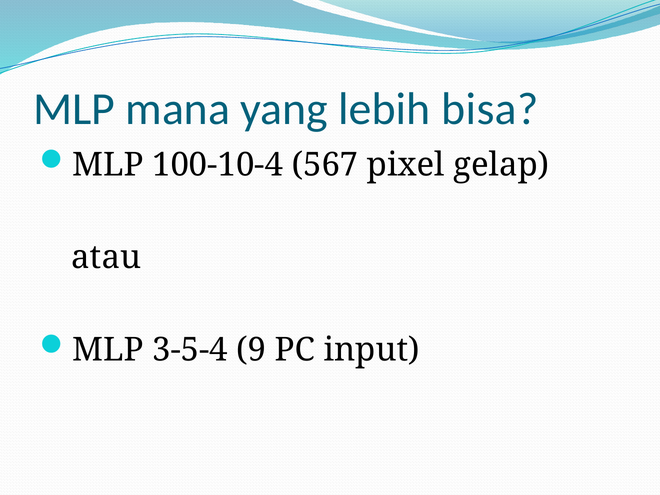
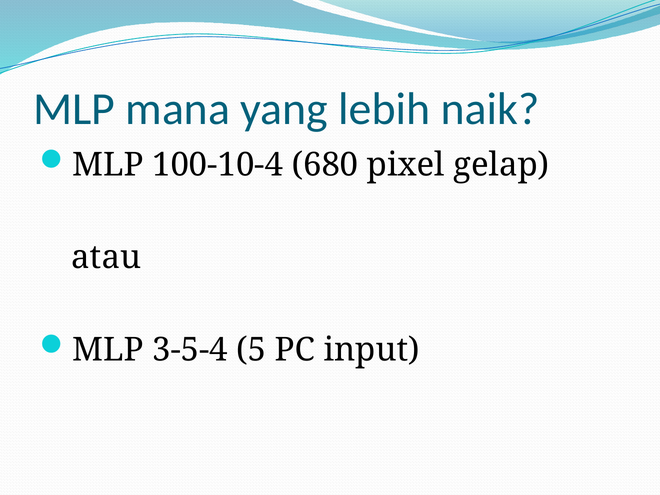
bisa: bisa -> naik
567: 567 -> 680
9: 9 -> 5
